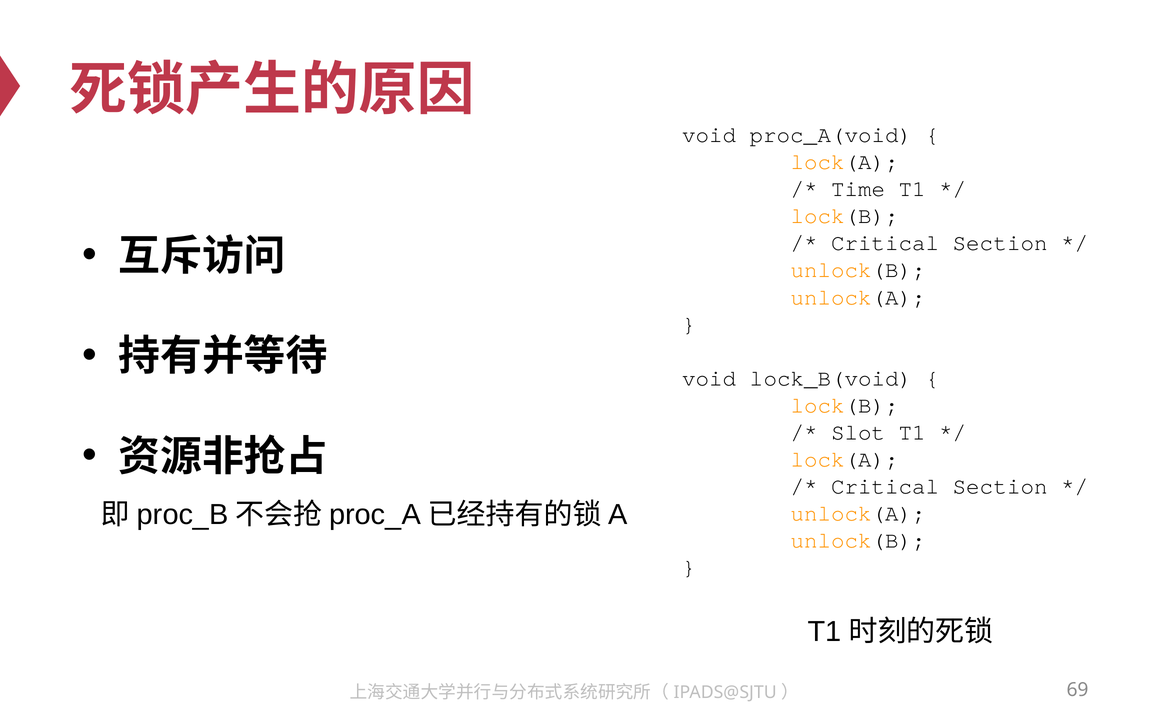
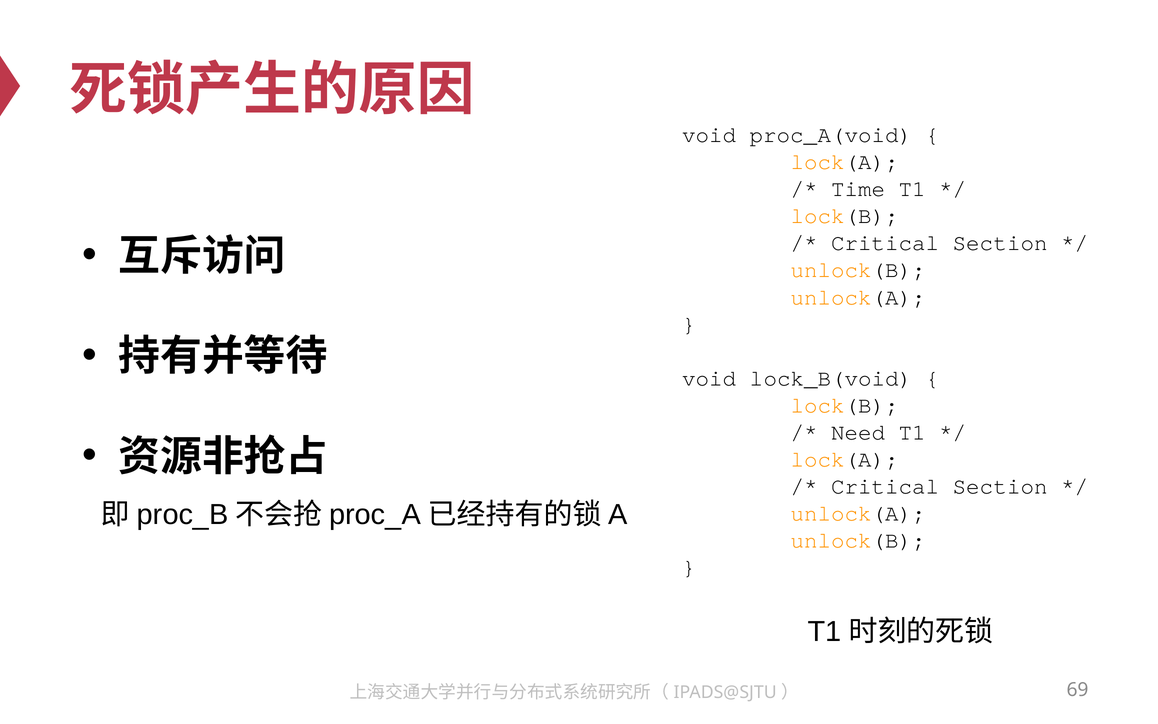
Slot: Slot -> Need
